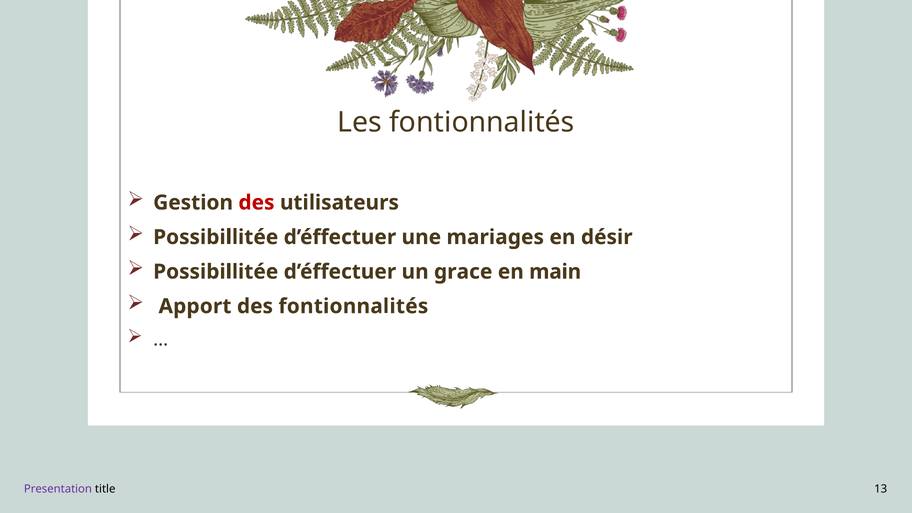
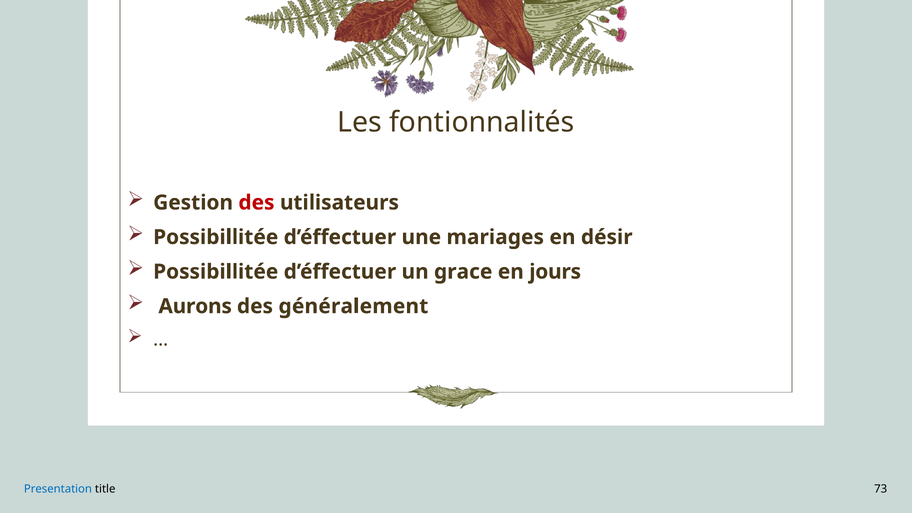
main: main -> jours
Apport: Apport -> Aurons
des fontionnalités: fontionnalités -> généralement
Presentation colour: purple -> blue
13: 13 -> 73
